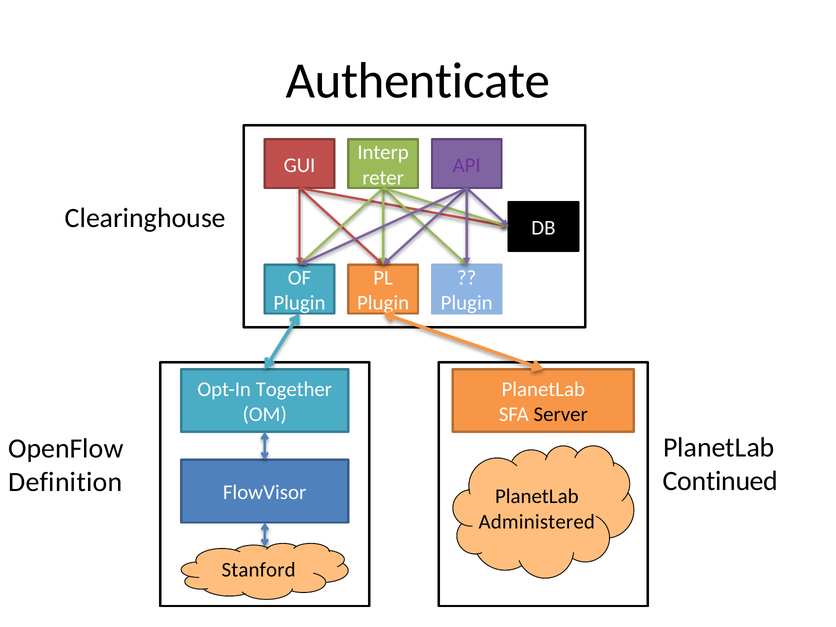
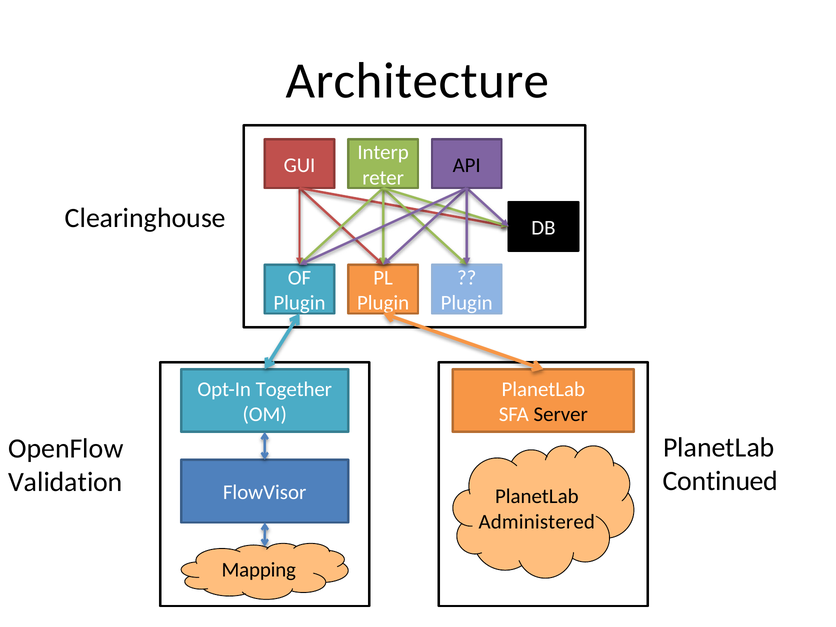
Authenticate: Authenticate -> Architecture
API colour: purple -> black
Definition: Definition -> Validation
Stanford: Stanford -> Mapping
